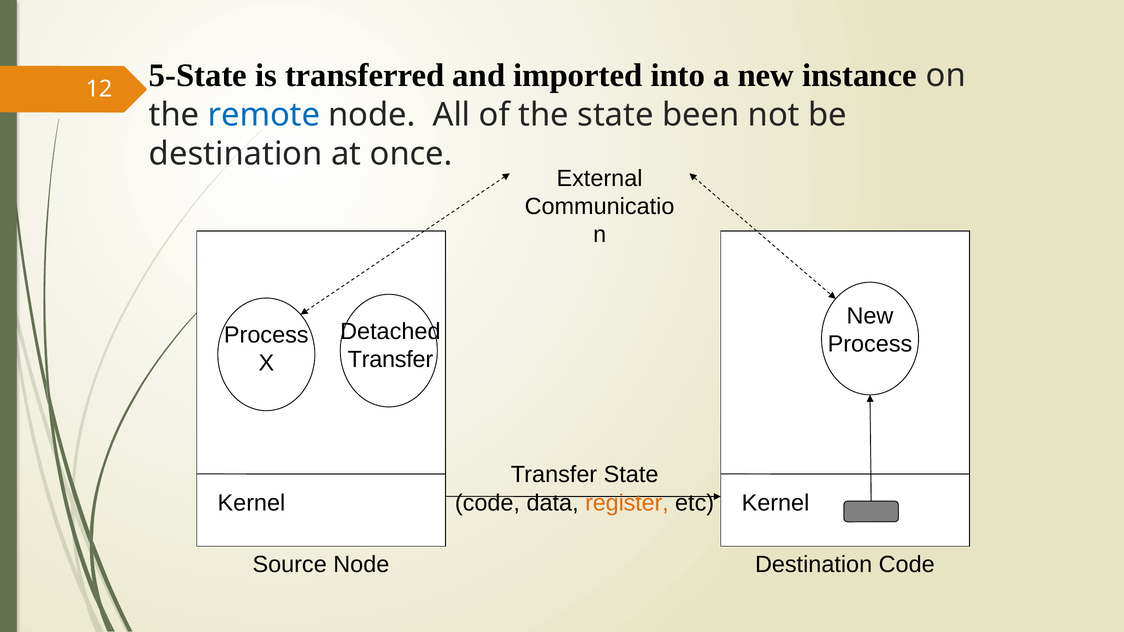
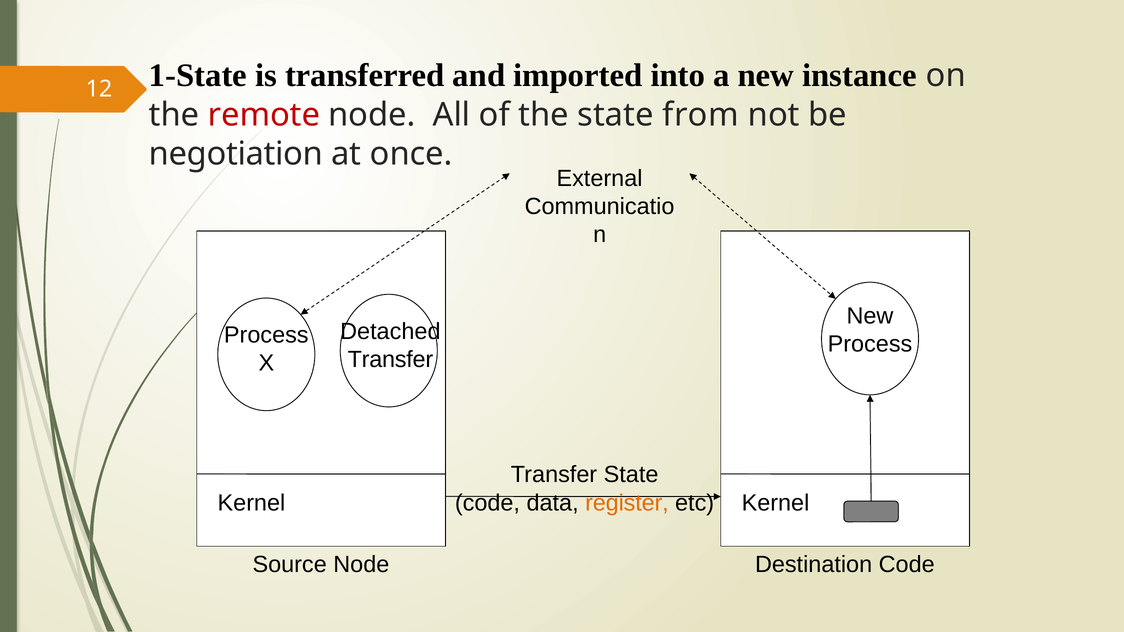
5-State: 5-State -> 1-State
remote colour: blue -> red
been: been -> from
destination at (236, 154): destination -> negotiation
